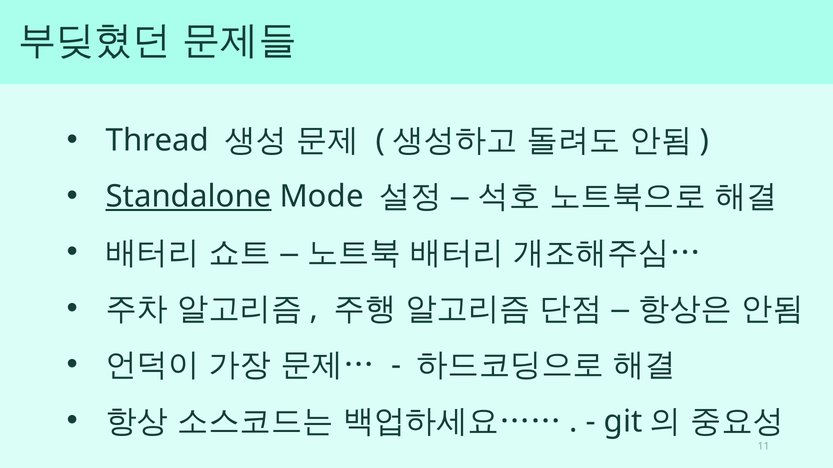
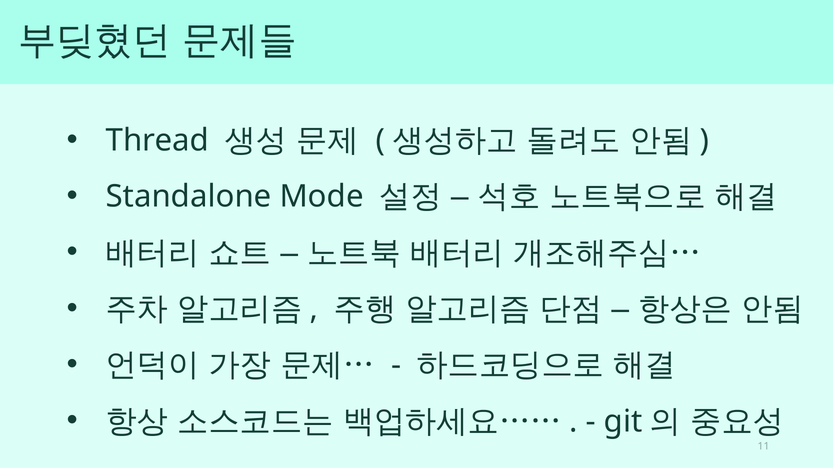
Standalone underline: present -> none
